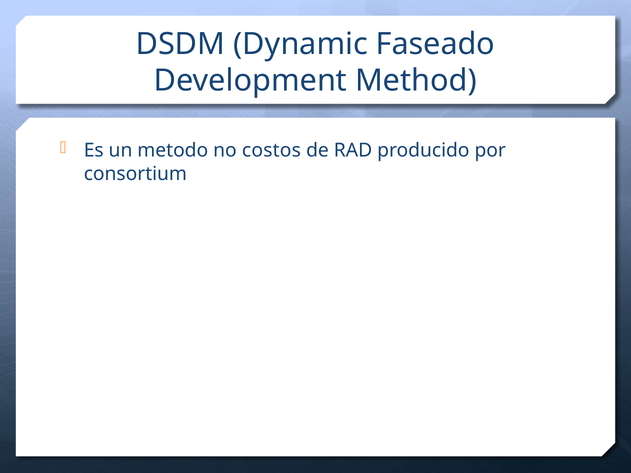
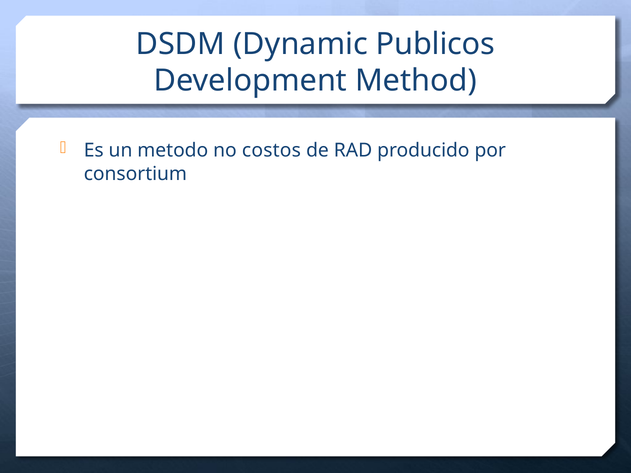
Faseado: Faseado -> Publicos
